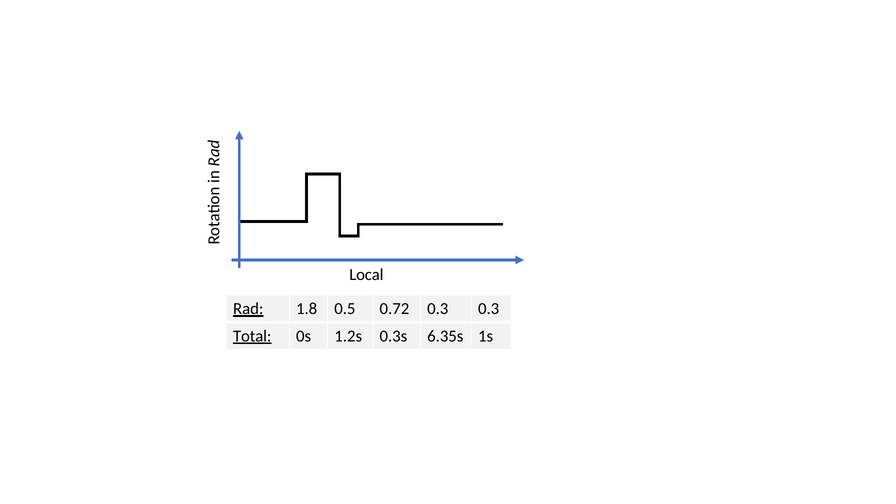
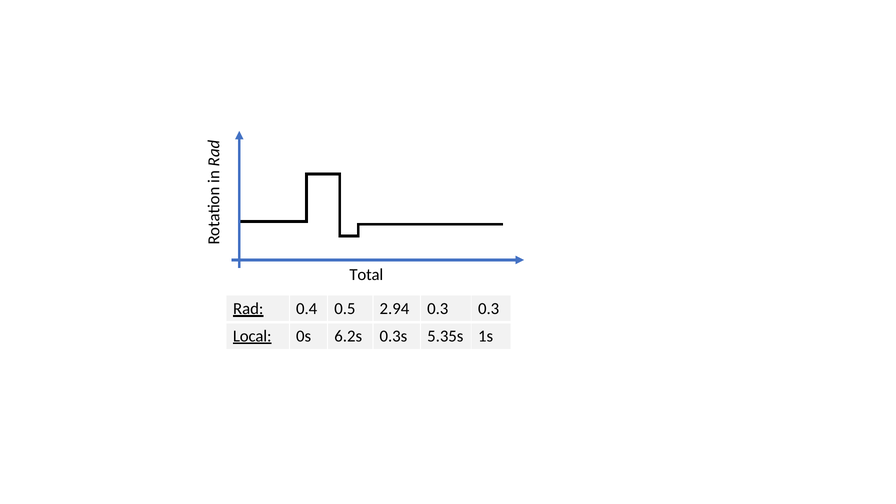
Local: Local -> Total
1.8: 1.8 -> 0.4
0.72: 0.72 -> 2.94
Total: Total -> Local
1.2s: 1.2s -> 6.2s
6.35s: 6.35s -> 5.35s
